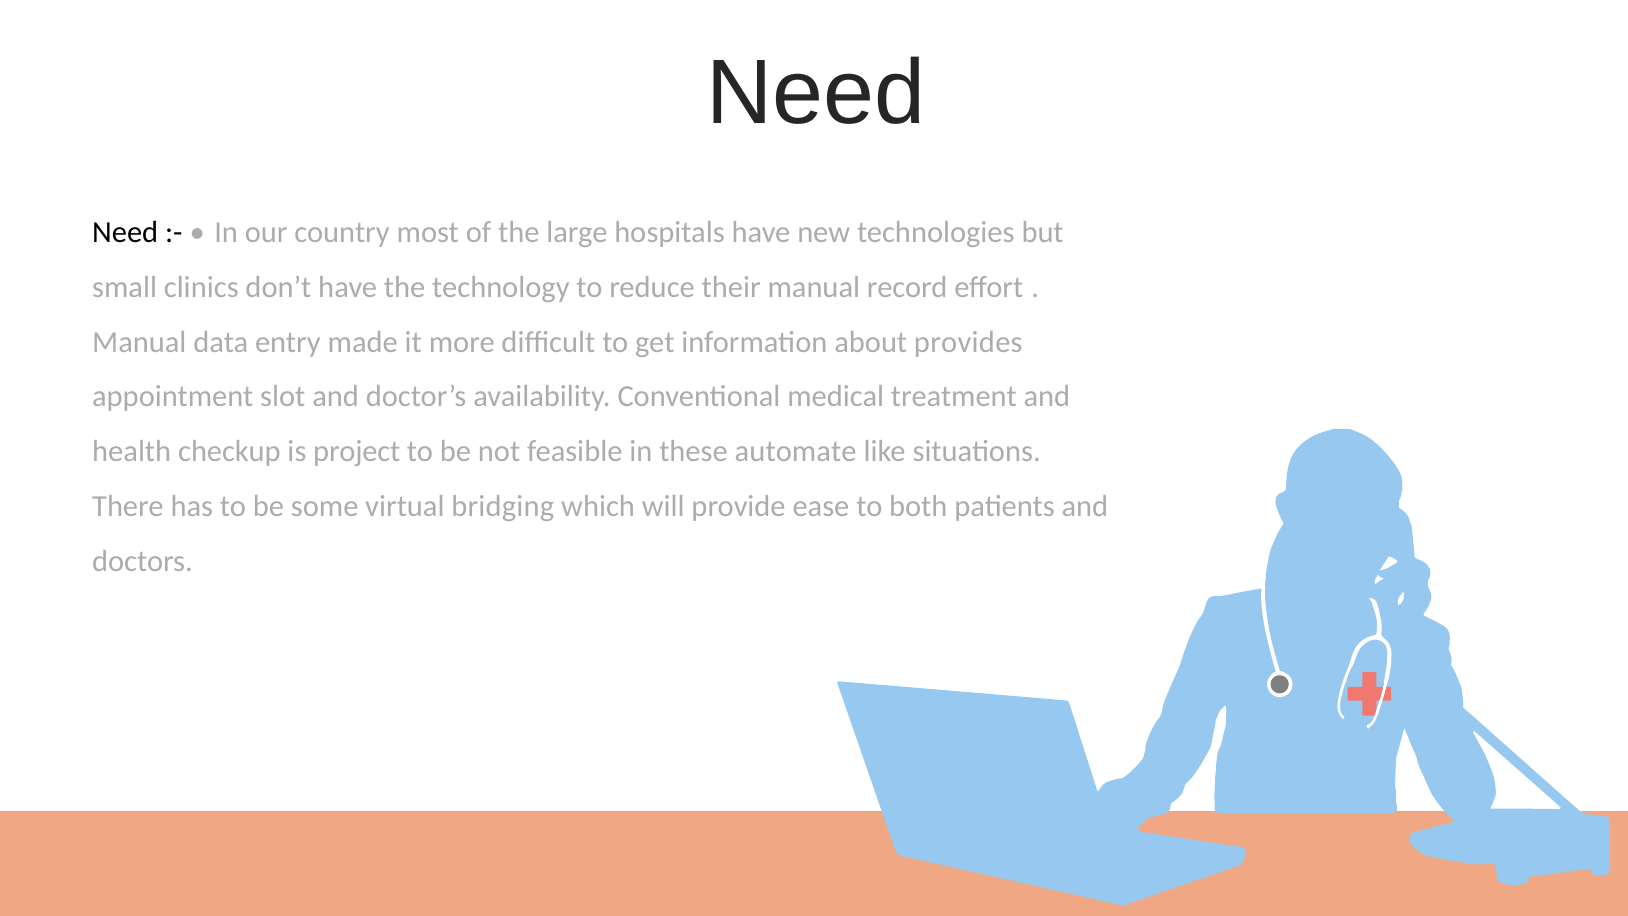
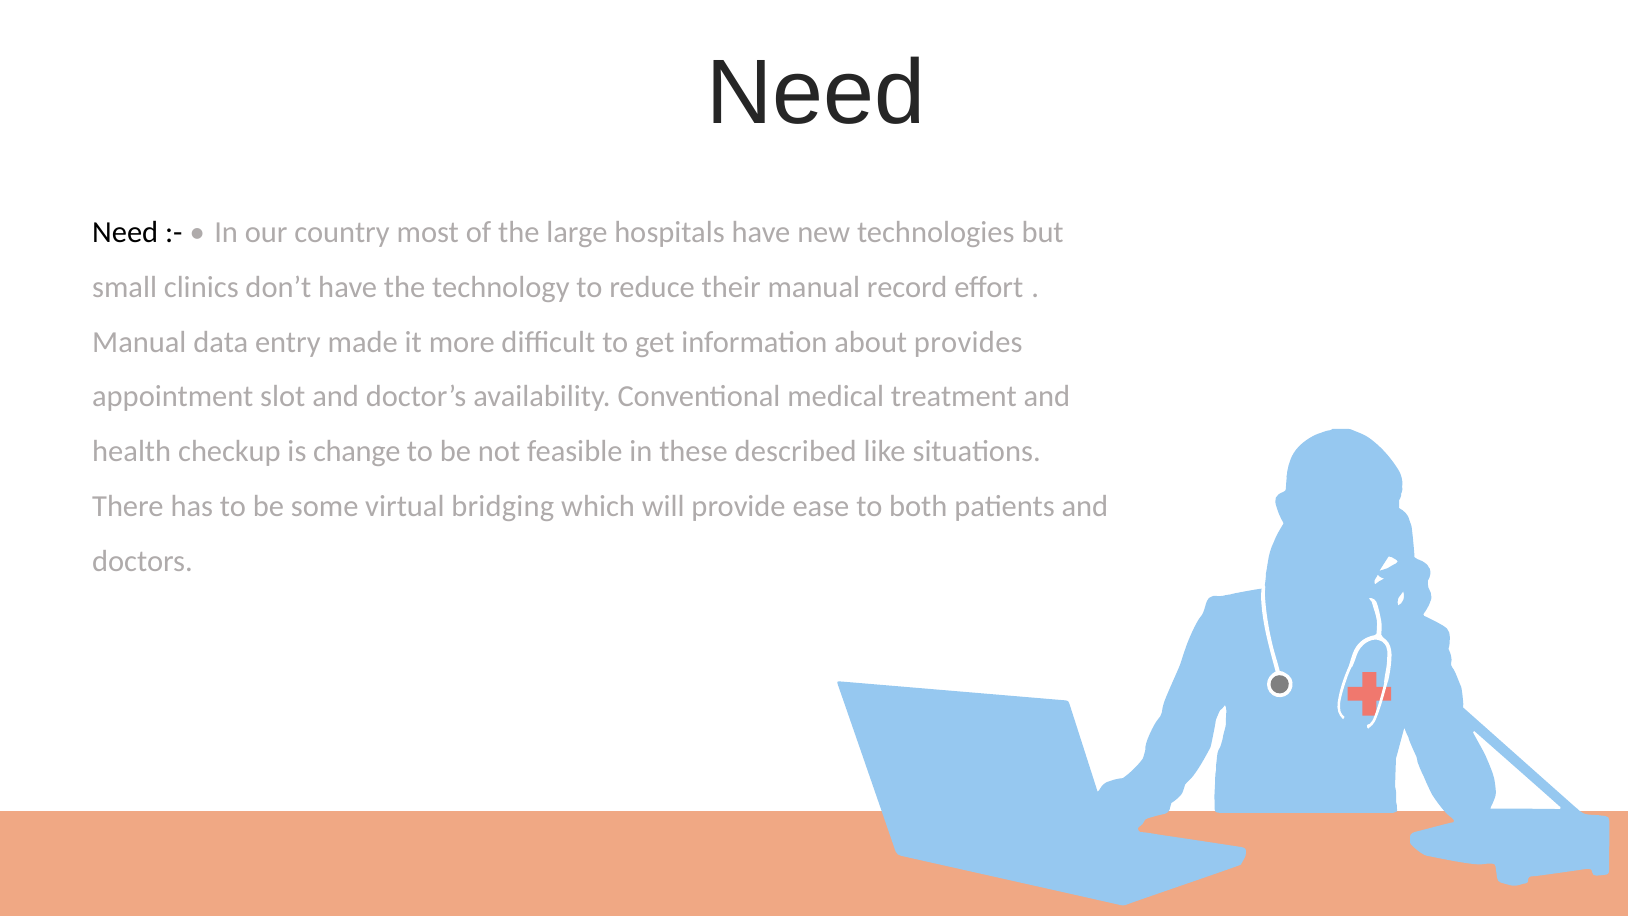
project: project -> change
automate: automate -> described
